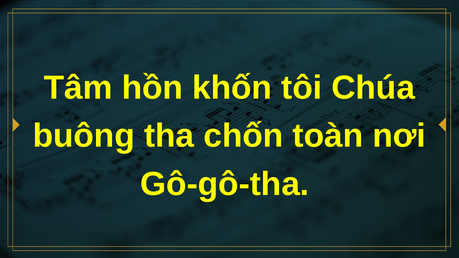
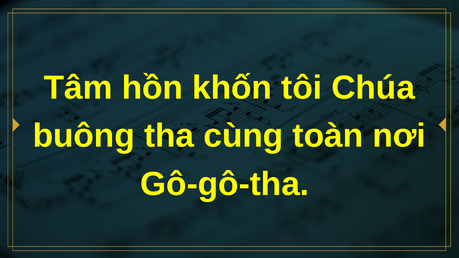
chốn: chốn -> cùng
